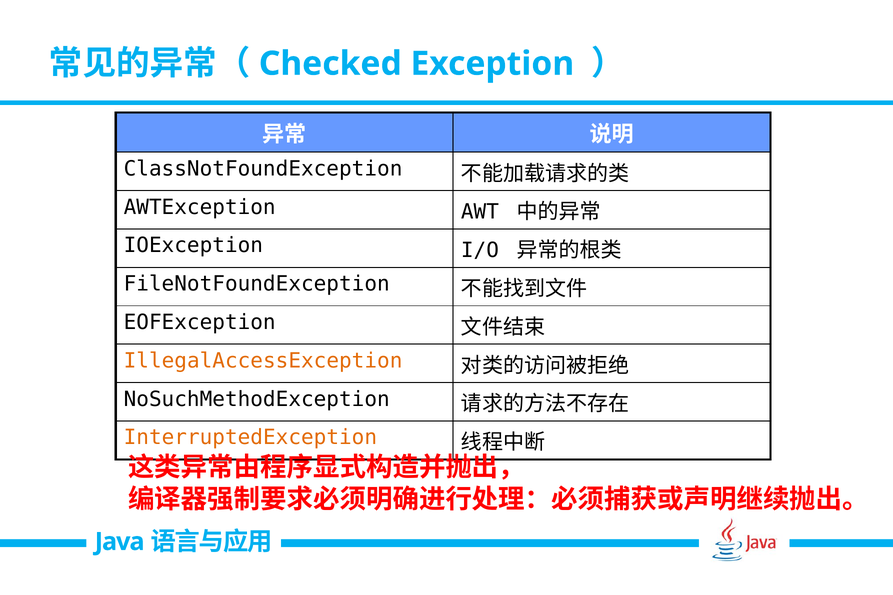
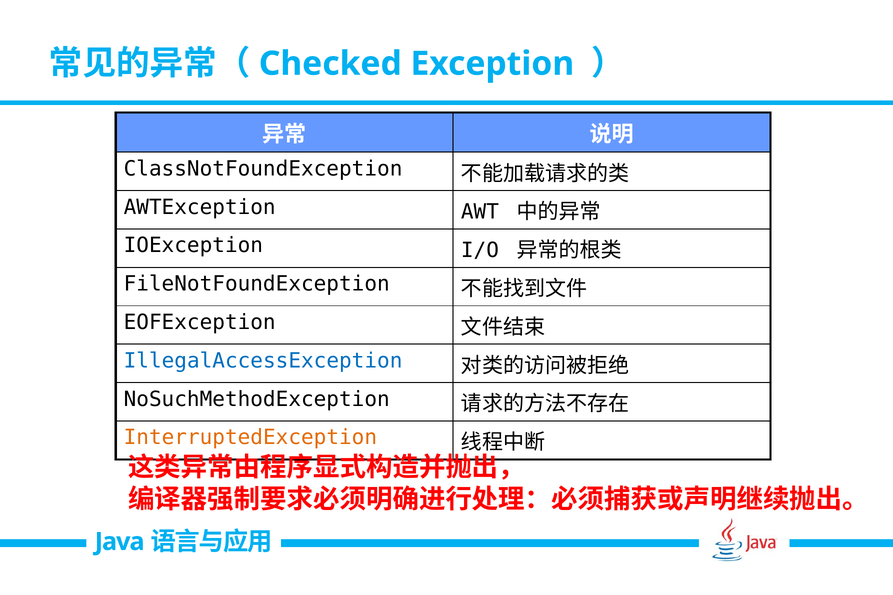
IllegalAccessException colour: orange -> blue
